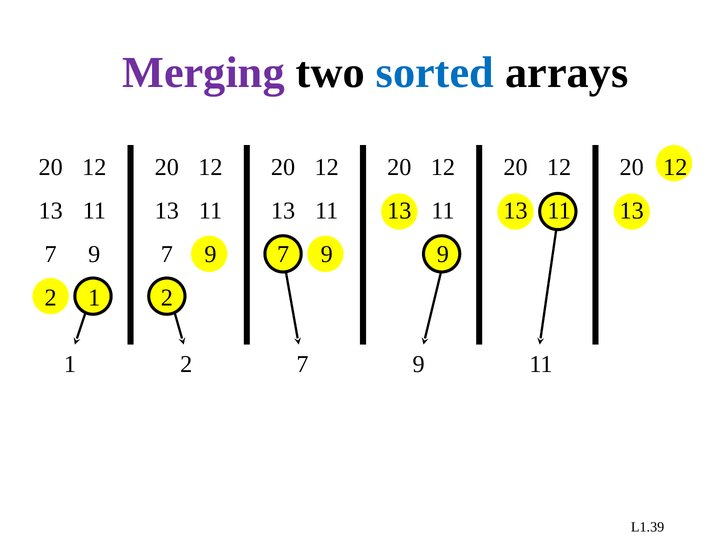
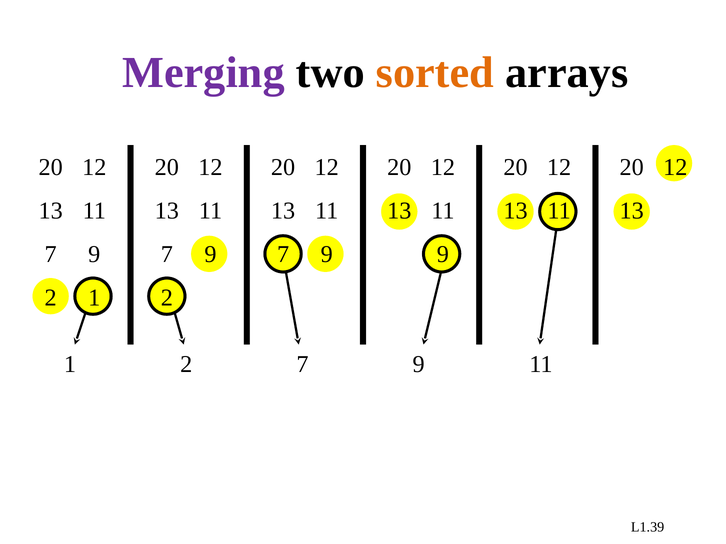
sorted colour: blue -> orange
